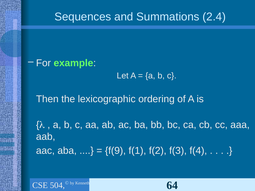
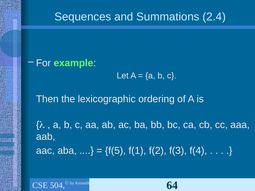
f(9: f(9 -> f(5
